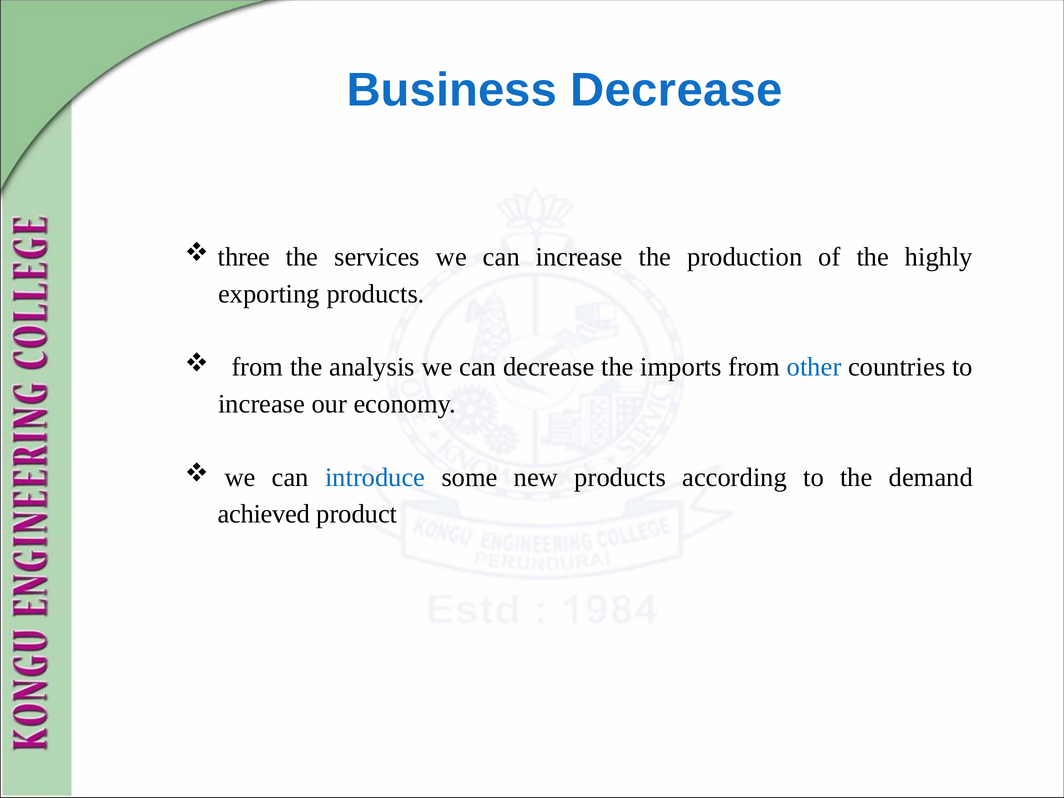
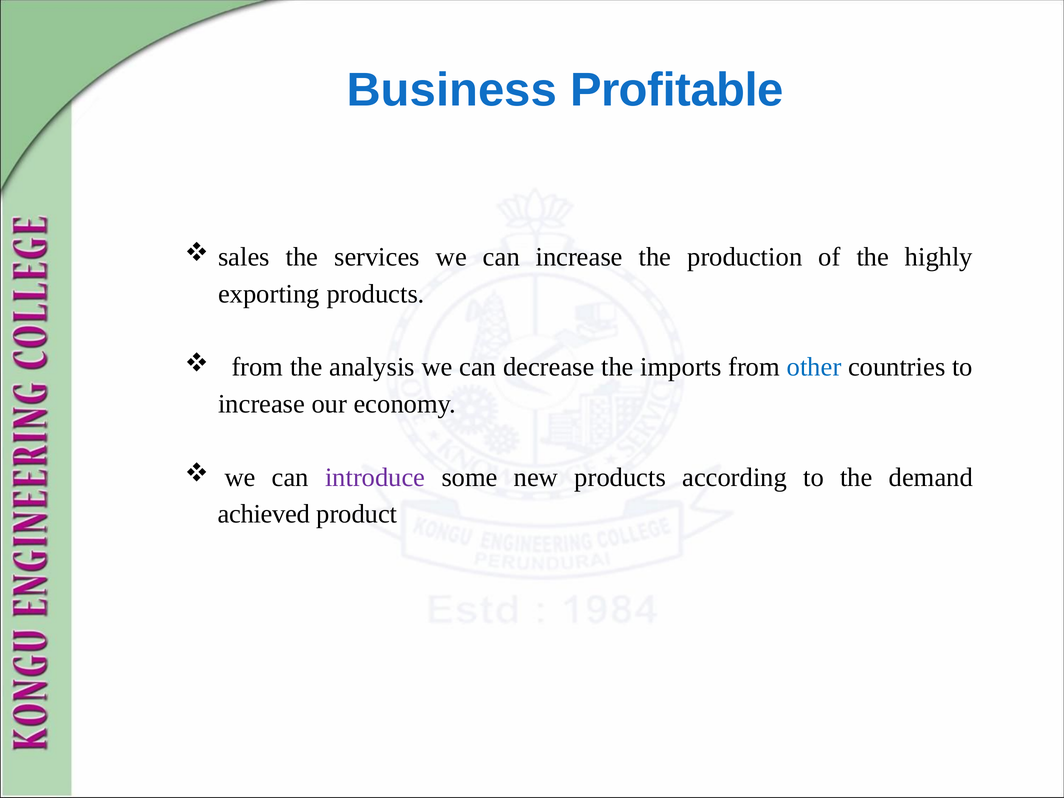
Business Decrease: Decrease -> Profitable
three: three -> sales
introduce colour: blue -> purple
